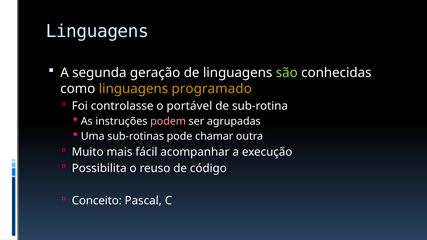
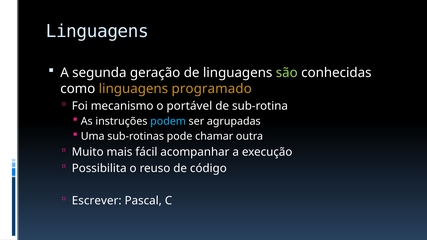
controlasse: controlasse -> mecanismo
podem colour: pink -> light blue
Conceito: Conceito -> Escrever
